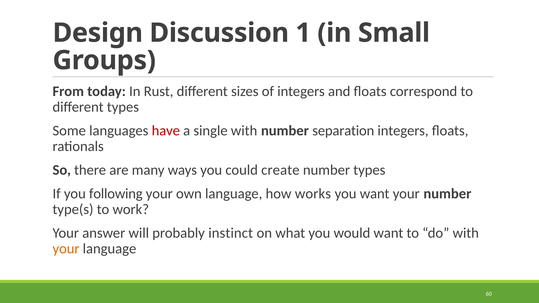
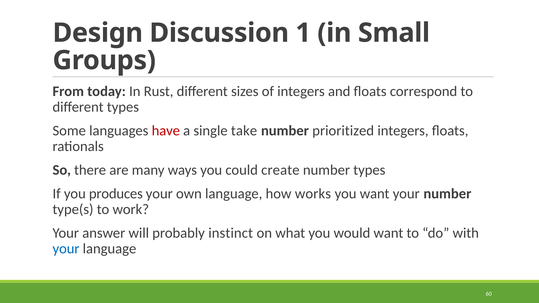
single with: with -> take
separation: separation -> prioritized
following: following -> produces
your at (66, 249) colour: orange -> blue
